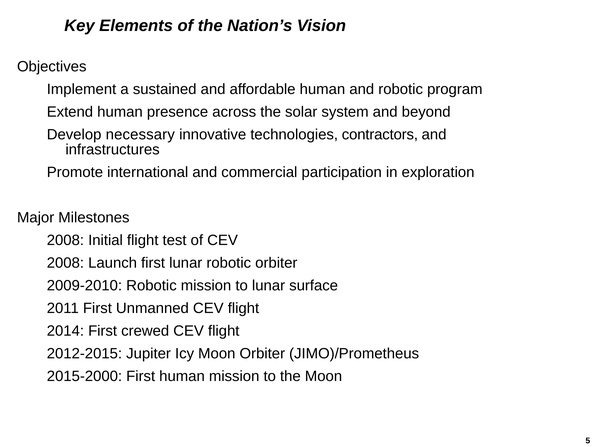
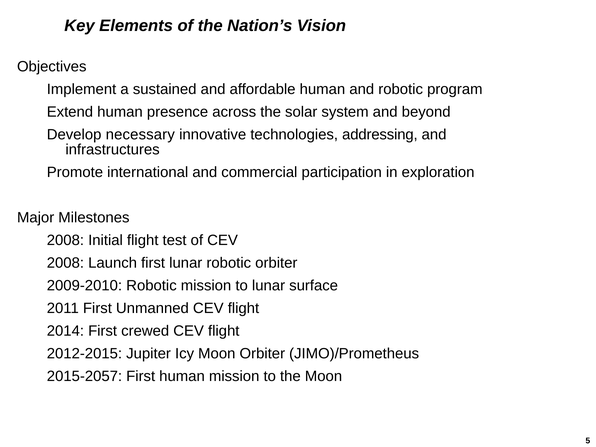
contractors: contractors -> addressing
2015-2000: 2015-2000 -> 2015-2057
